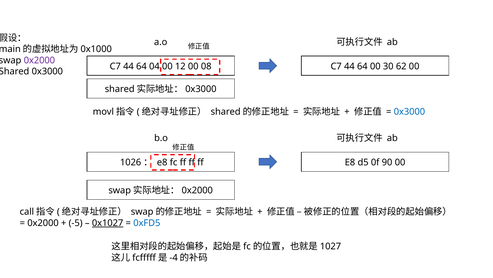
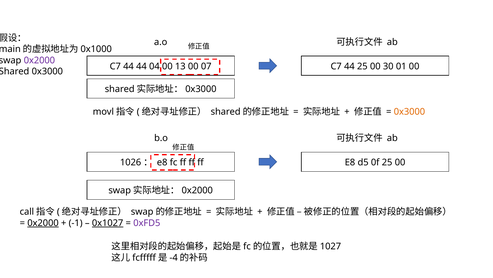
64 at (141, 66): 64 -> 44
12: 12 -> 13
08: 08 -> 07
64 at (362, 66): 64 -> 25
62: 62 -> 01
0x3000 at (409, 112) colour: blue -> orange
0f 90: 90 -> 25
0x2000 at (43, 222) underline: none -> present
-5: -5 -> -1
0xFD5 colour: blue -> purple
